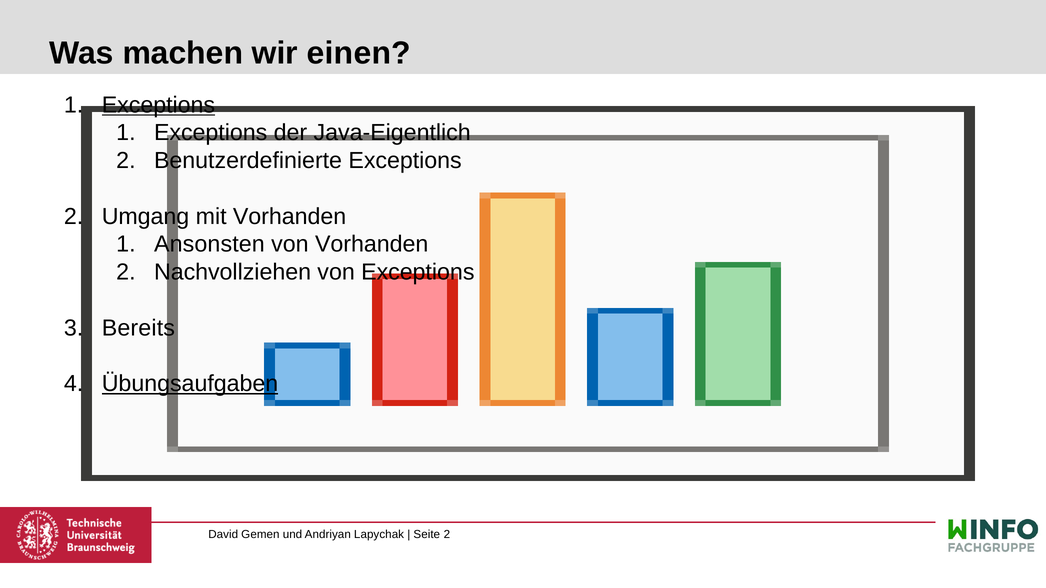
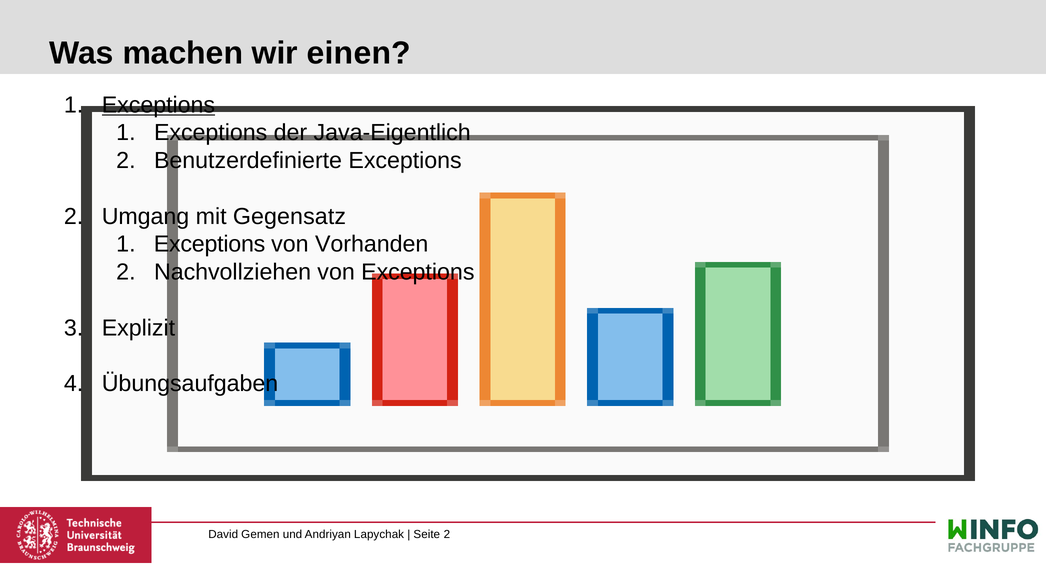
mit Vorhanden: Vorhanden -> Gegensatz
Ansonsten at (209, 244): Ansonsten -> Exceptions
Bereits: Bereits -> Explizit
Übungsaufgaben underline: present -> none
